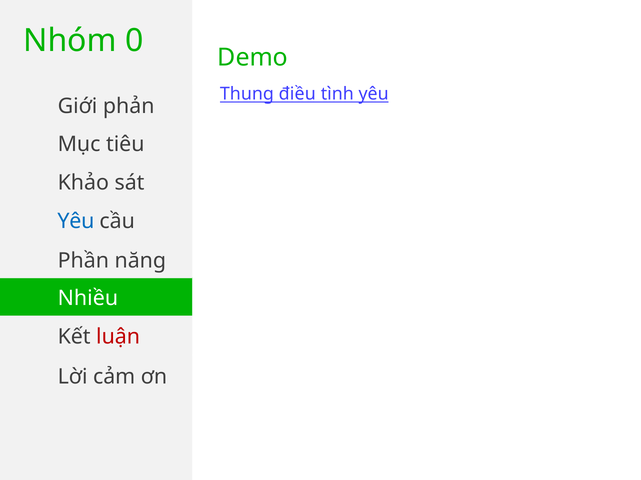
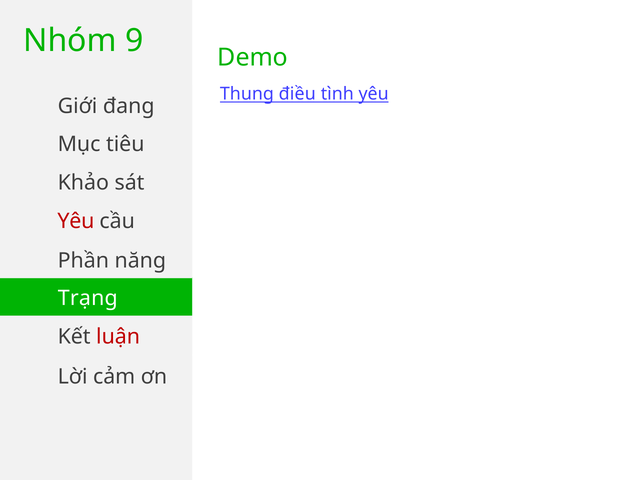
0: 0 -> 9
phản: phản -> đang
Yêu at (76, 222) colour: blue -> red
Nhiều: Nhiều -> Trạng
